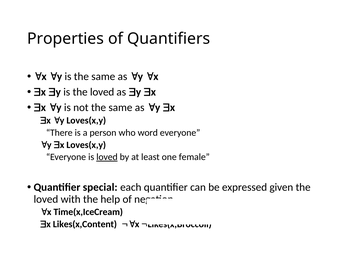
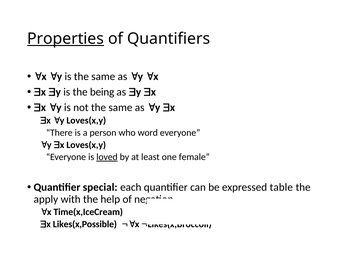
Properties underline: none -> present
is the loved: loved -> being
given: given -> table
loved at (46, 199): loved -> apply
Likes(x,Content: Likes(x,Content -> Likes(x,Possible
